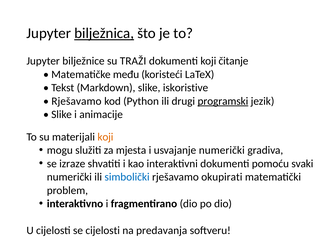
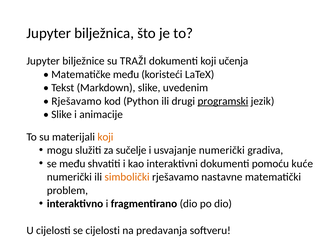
bilježnica underline: present -> none
čitanje: čitanje -> učenja
iskoristive: iskoristive -> uvedenim
mjesta: mjesta -> sučelje
se izraze: izraze -> među
svaki: svaki -> kuće
simbolički colour: blue -> orange
okupirati: okupirati -> nastavne
